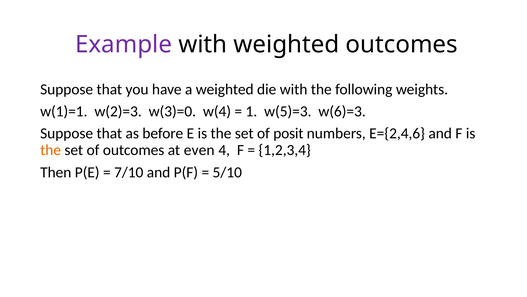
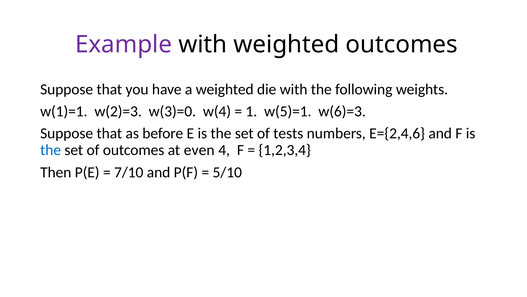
w(5)=3: w(5)=3 -> w(5)=1
posit: posit -> tests
the at (51, 150) colour: orange -> blue
